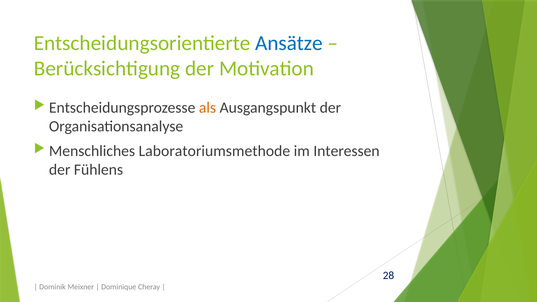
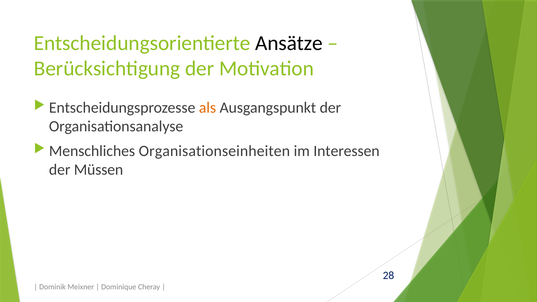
Ansätze colour: blue -> black
Laboratoriumsmethode: Laboratoriumsmethode -> Organisationseinheiten
Fühlens: Fühlens -> Müssen
